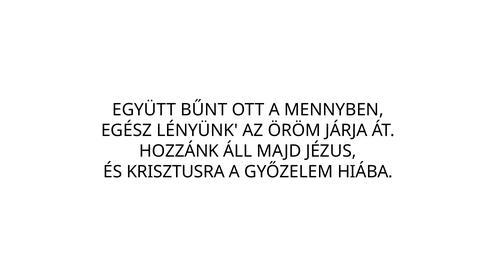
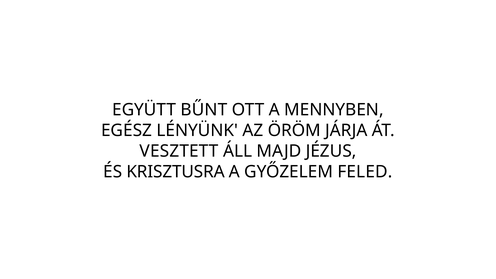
HOZZÁNK: HOZZÁNK -> VESZTETT
HIÁBA: HIÁBA -> FELED
